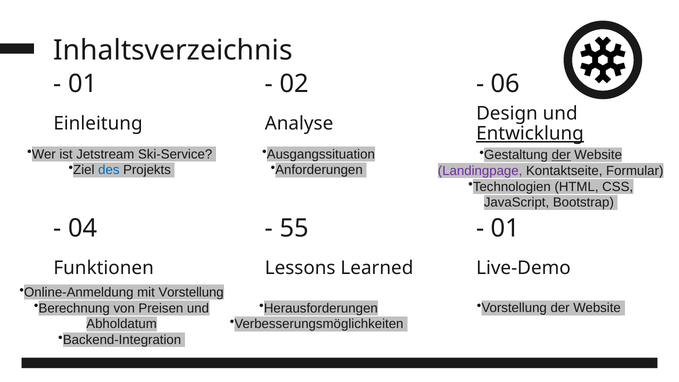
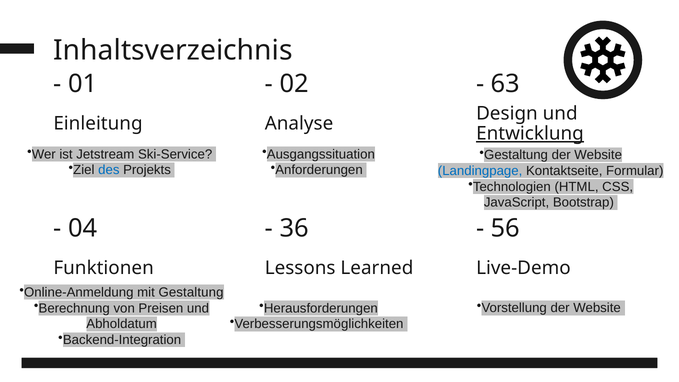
06: 06 -> 63
der at (561, 155) underline: present -> none
Landingpage colour: purple -> blue
55: 55 -> 36
01 at (505, 228): 01 -> 56
mit Vorstellung: Vorstellung -> Gestaltung
